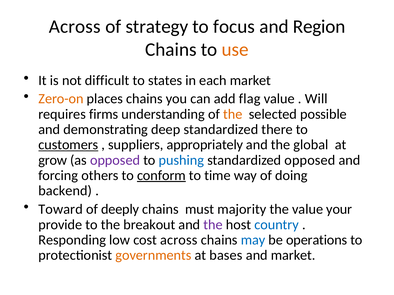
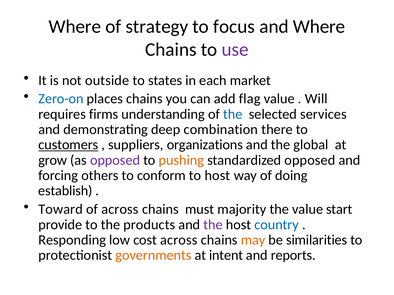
Across at (75, 27): Across -> Where
and Region: Region -> Where
use colour: orange -> purple
difficult: difficult -> outside
Zero-on colour: orange -> blue
the at (233, 114) colour: orange -> blue
possible: possible -> services
deep standardized: standardized -> combination
appropriately: appropriately -> organizations
pushing colour: blue -> orange
conform underline: present -> none
to time: time -> host
backend: backend -> establish
of deeply: deeply -> across
your: your -> start
breakout: breakout -> products
may colour: blue -> orange
operations: operations -> similarities
bases: bases -> intent
and market: market -> reports
